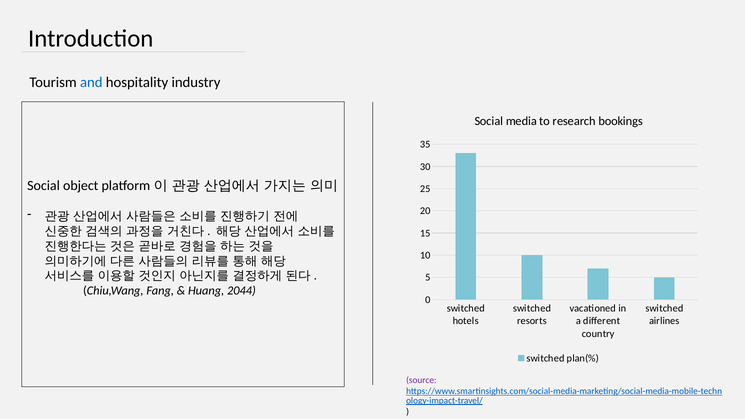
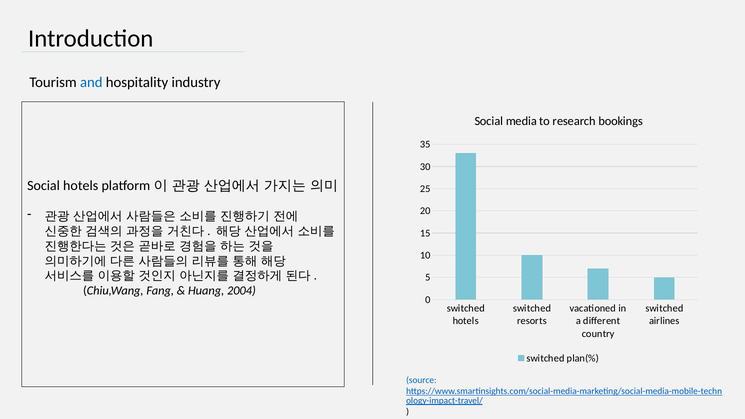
Social object: object -> hotels
2044: 2044 -> 2004
source colour: purple -> blue
